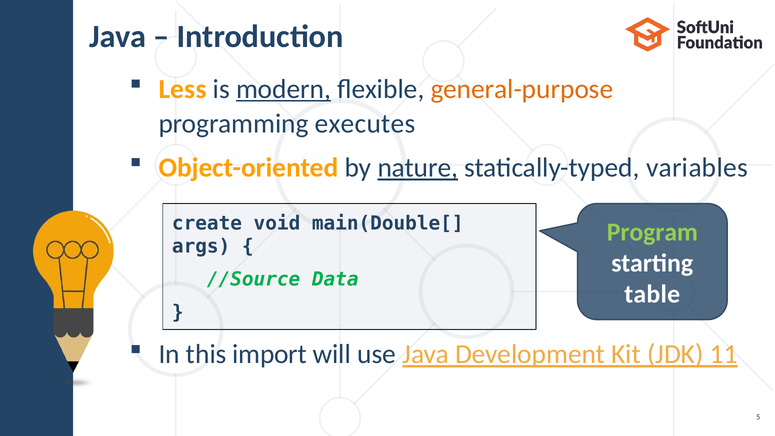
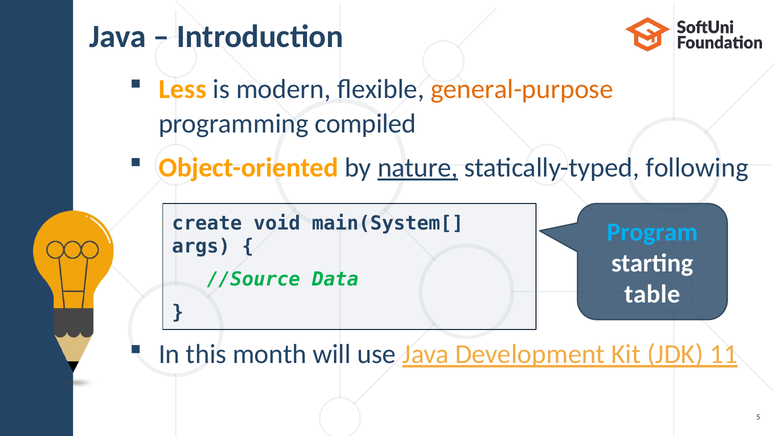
modern underline: present -> none
executes: executes -> compiled
variables: variables -> following
main(Double[: main(Double[ -> main(System[
Program colour: light green -> light blue
import: import -> month
